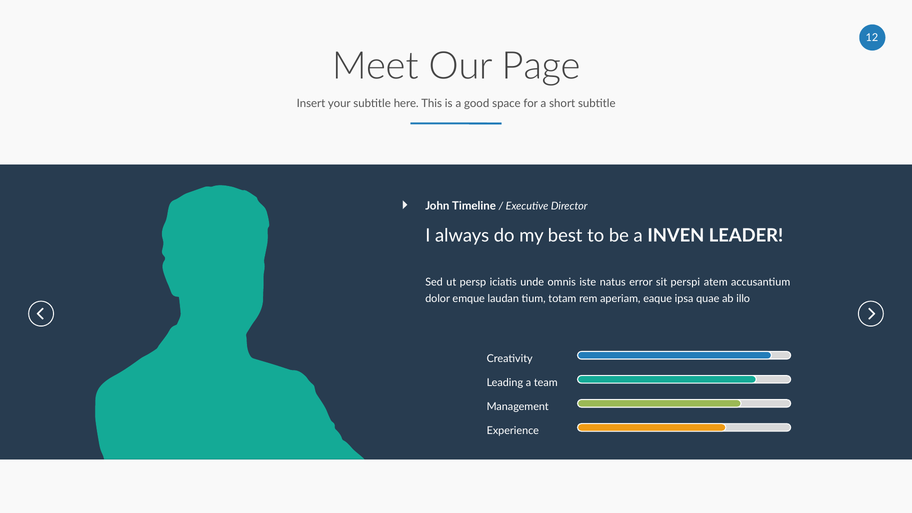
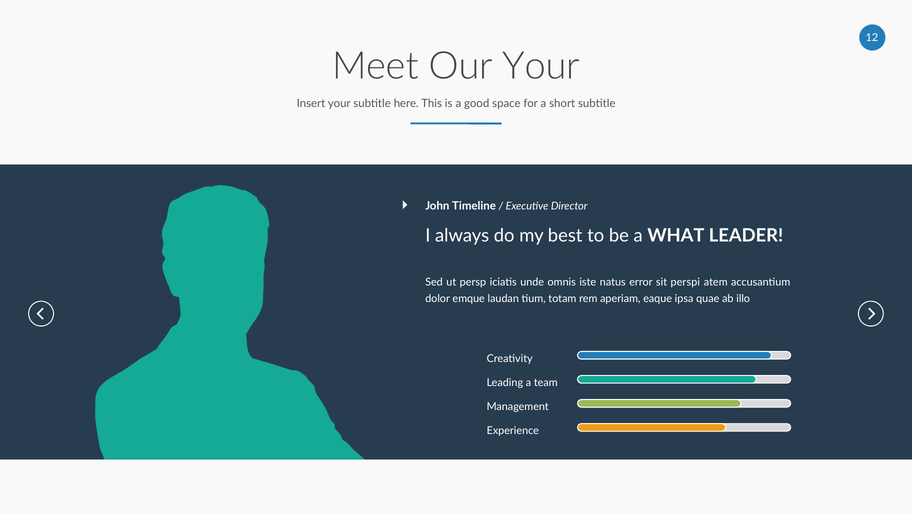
Our Page: Page -> Your
INVEN: INVEN -> WHAT
